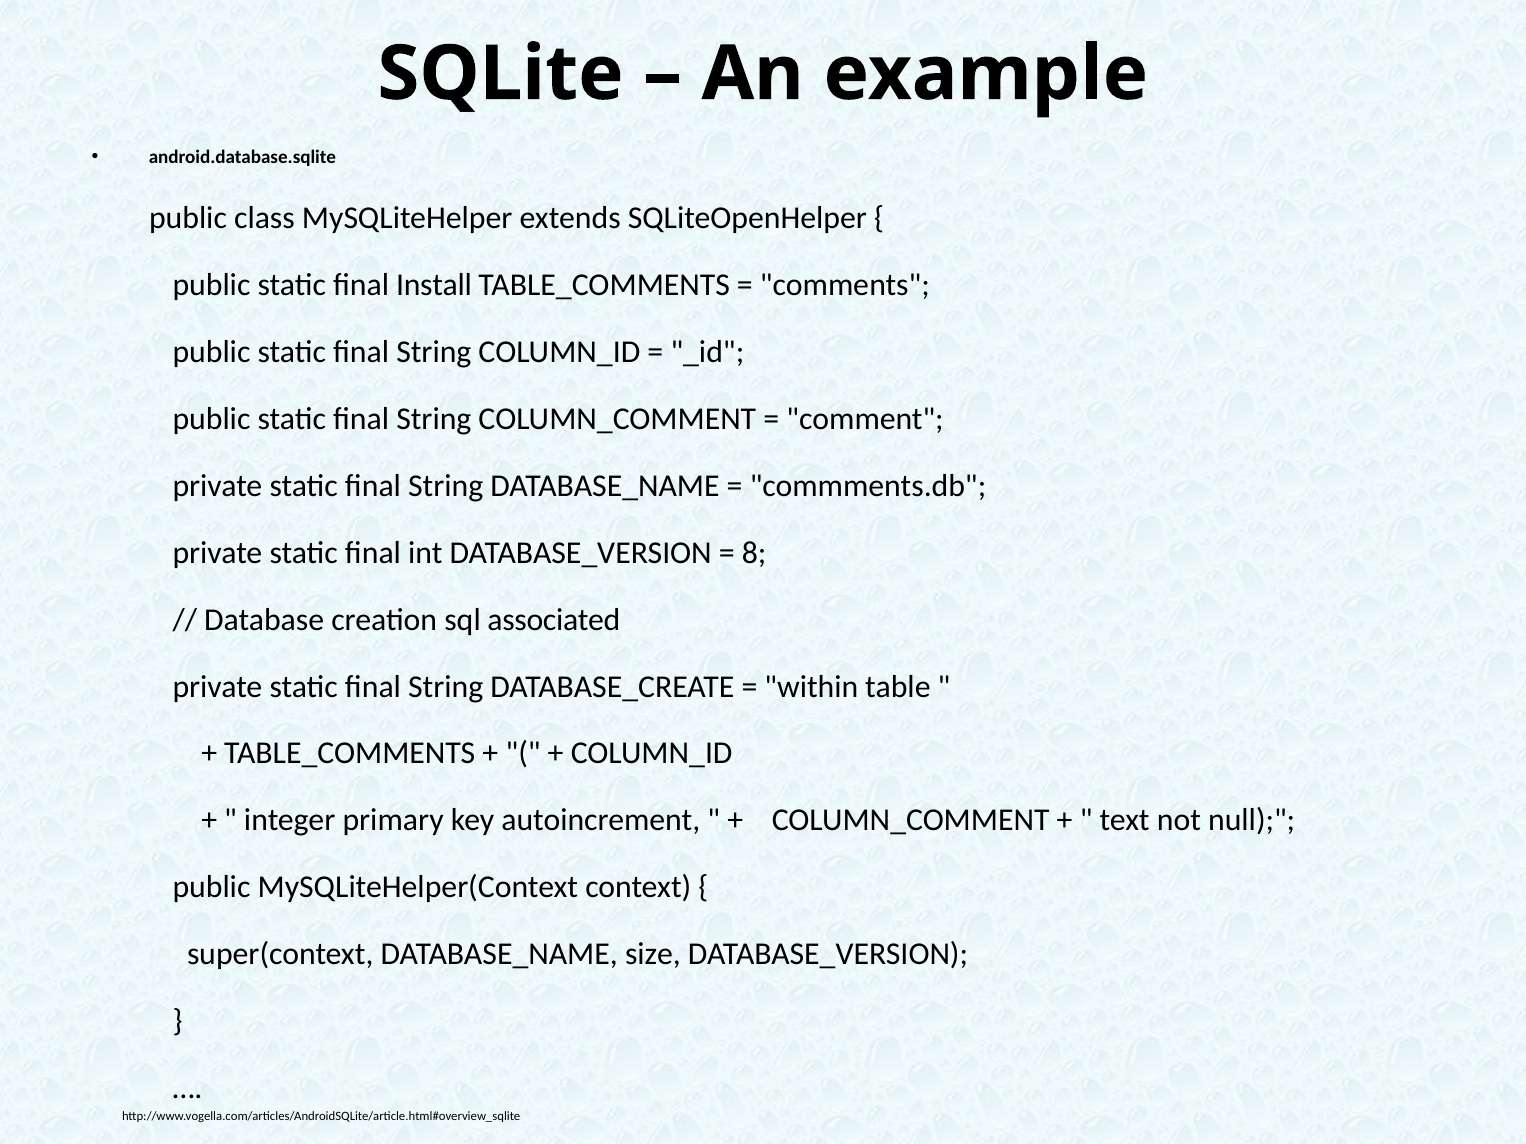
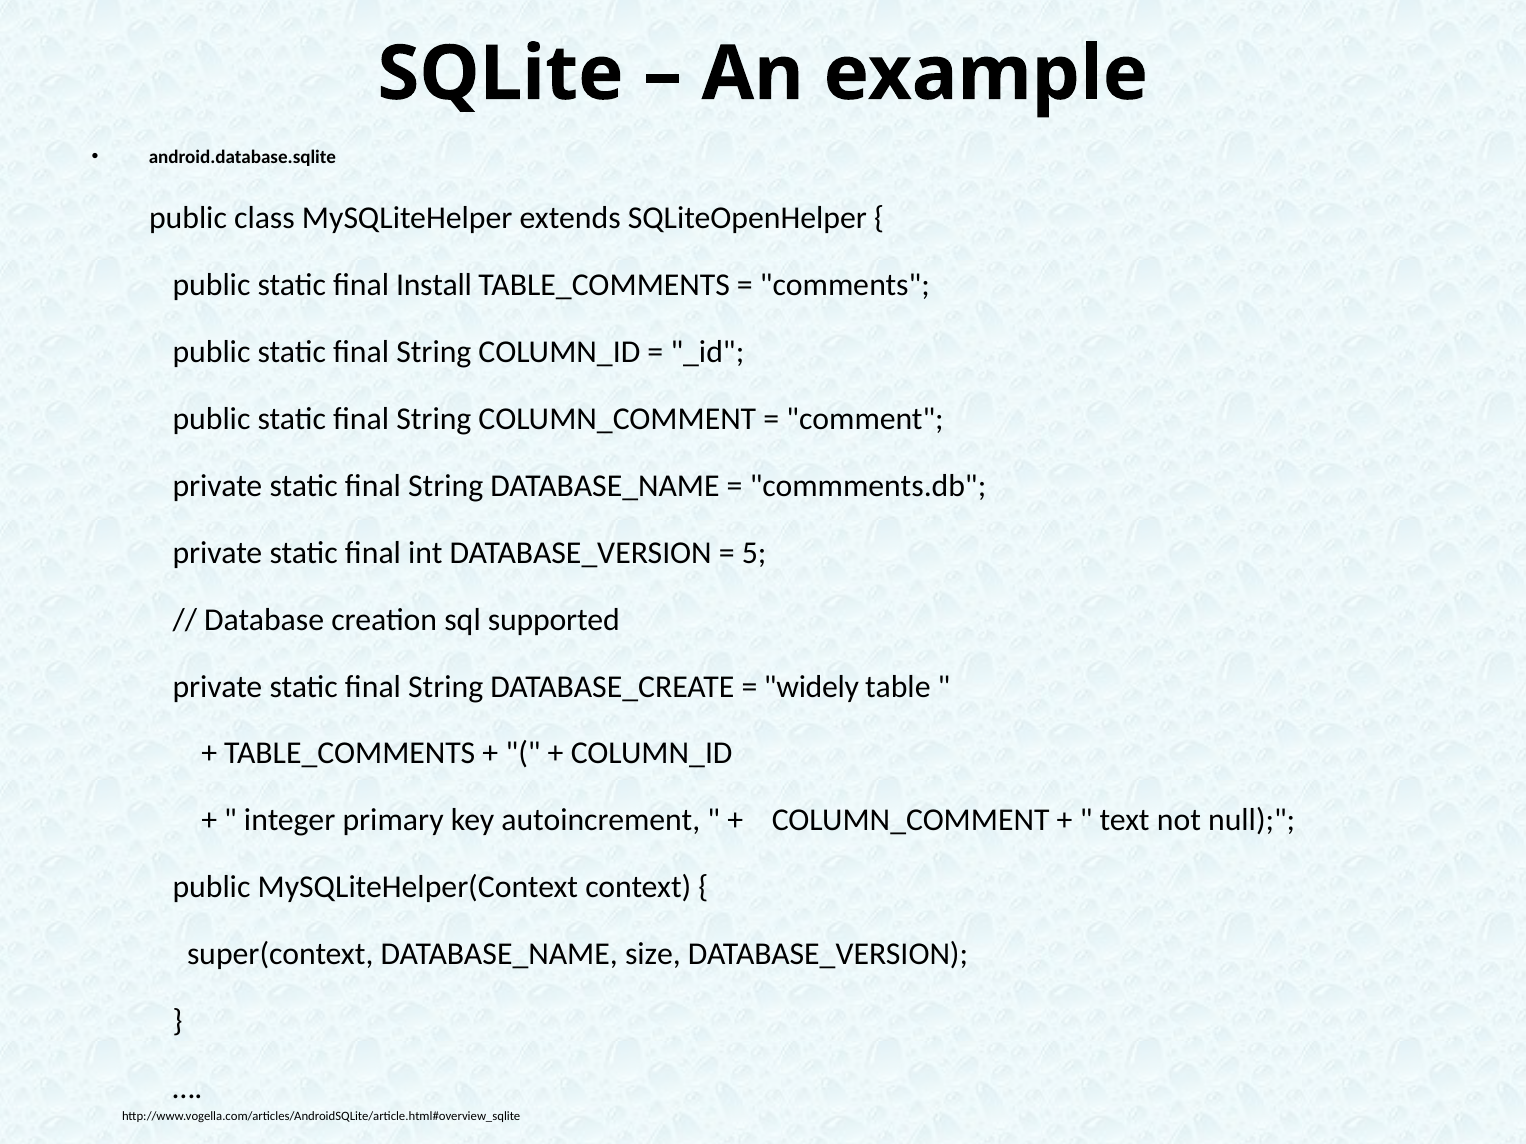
8: 8 -> 5
associated: associated -> supported
within: within -> widely
